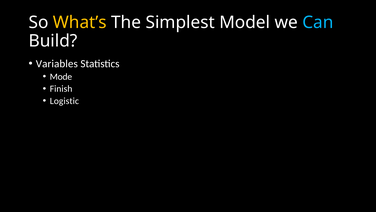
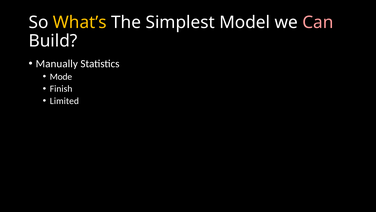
Can colour: light blue -> pink
Variables: Variables -> Manually
Logistic: Logistic -> Limited
